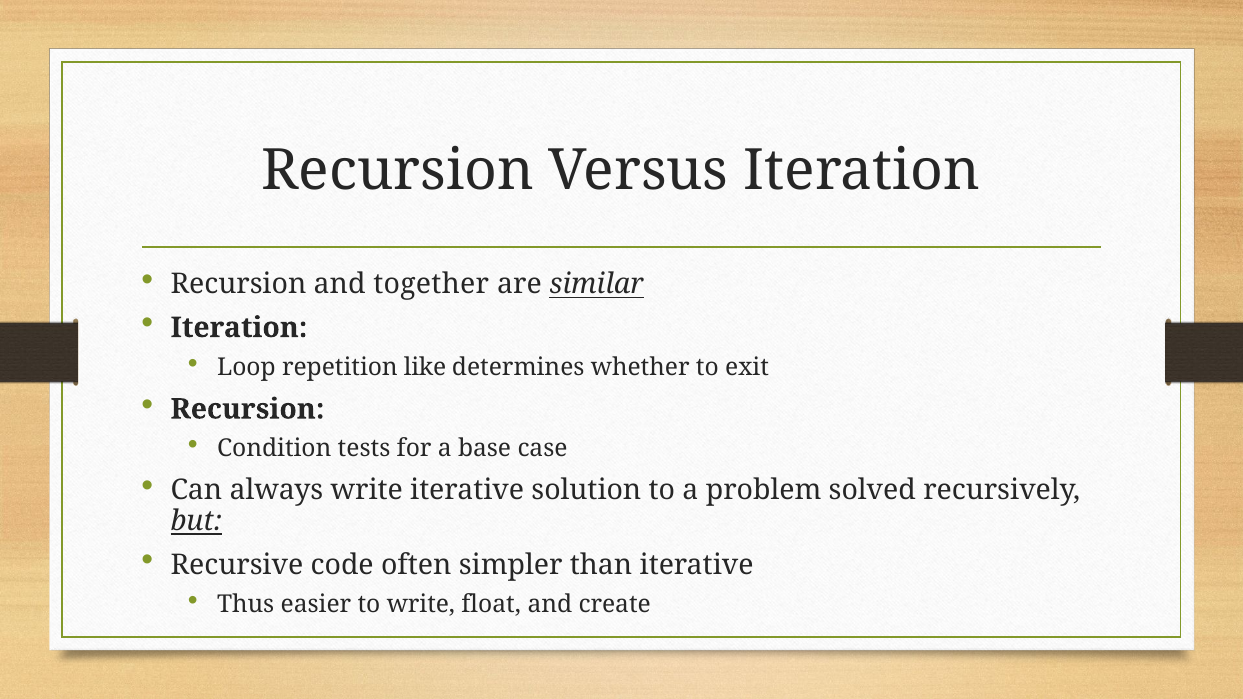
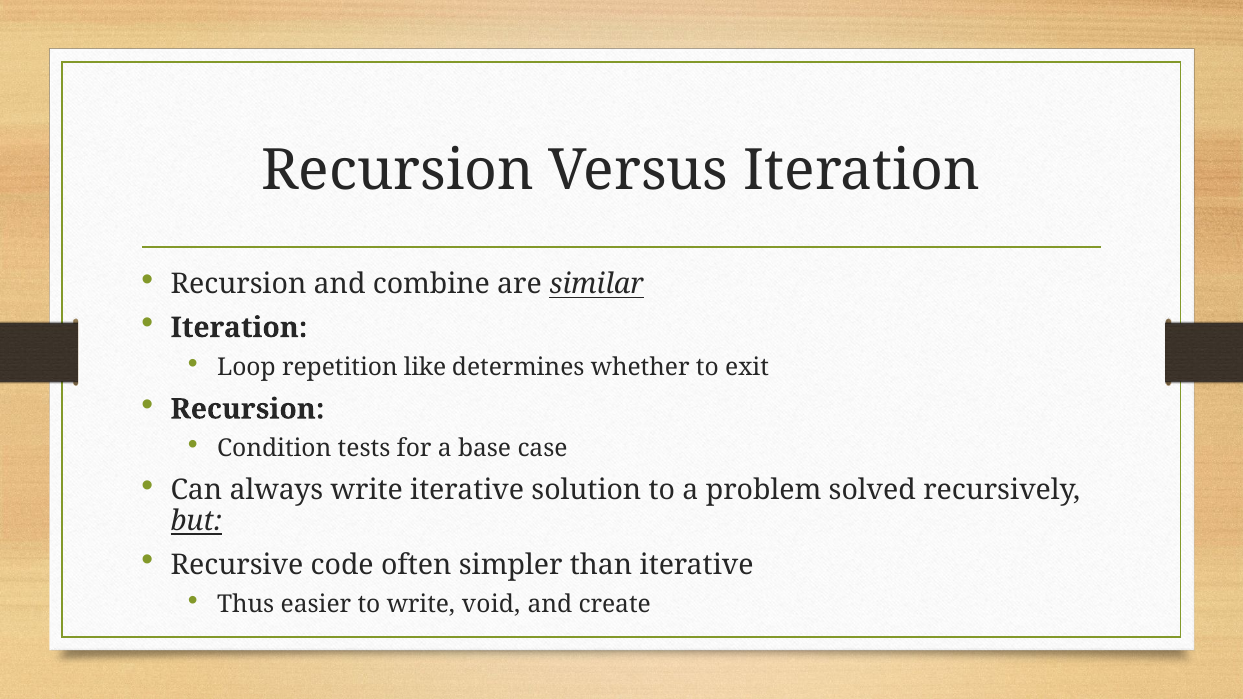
together: together -> combine
float: float -> void
